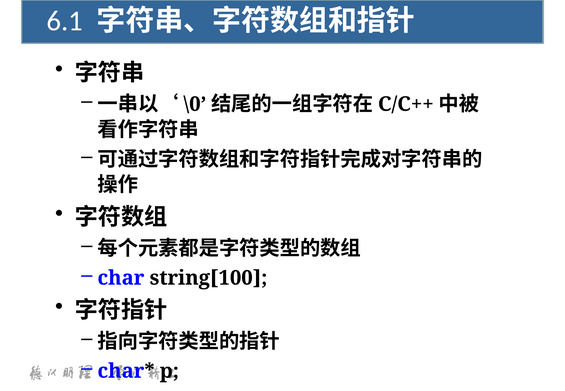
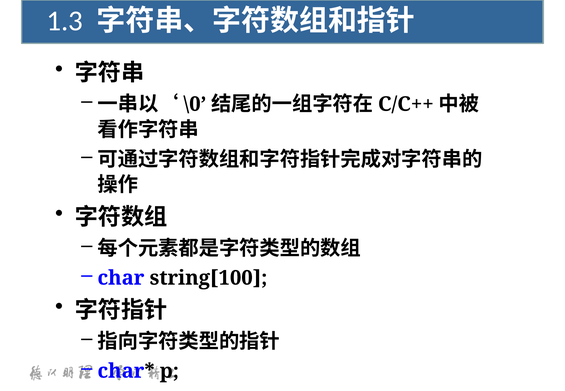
6.1: 6.1 -> 1.3
